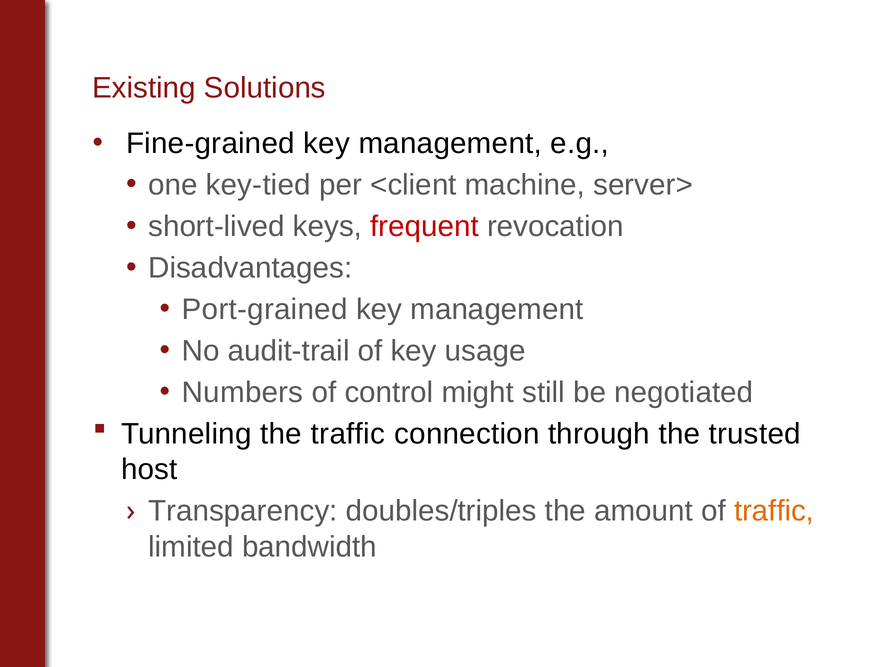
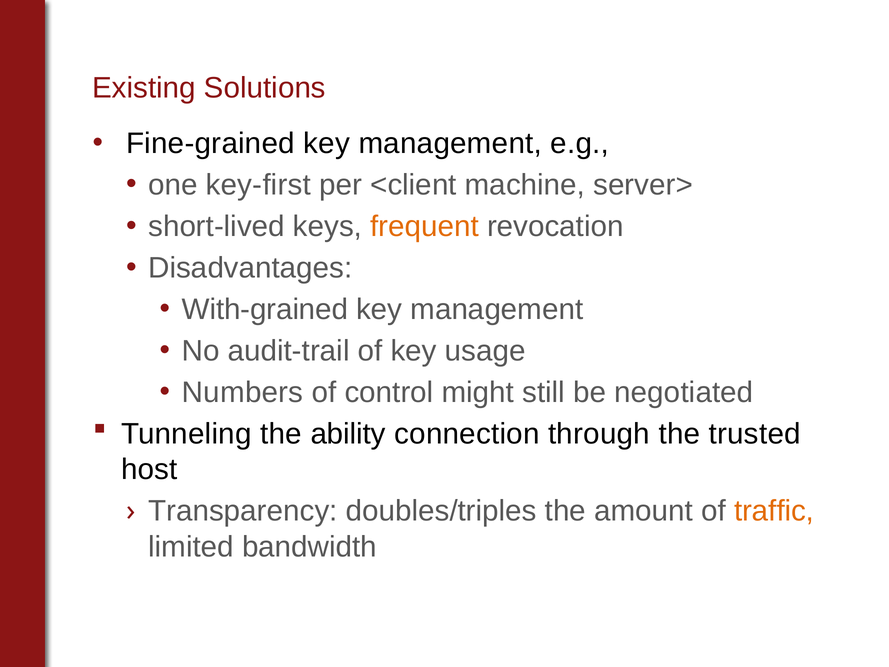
key-tied: key-tied -> key-first
frequent colour: red -> orange
Port-grained: Port-grained -> With-grained
the traffic: traffic -> ability
